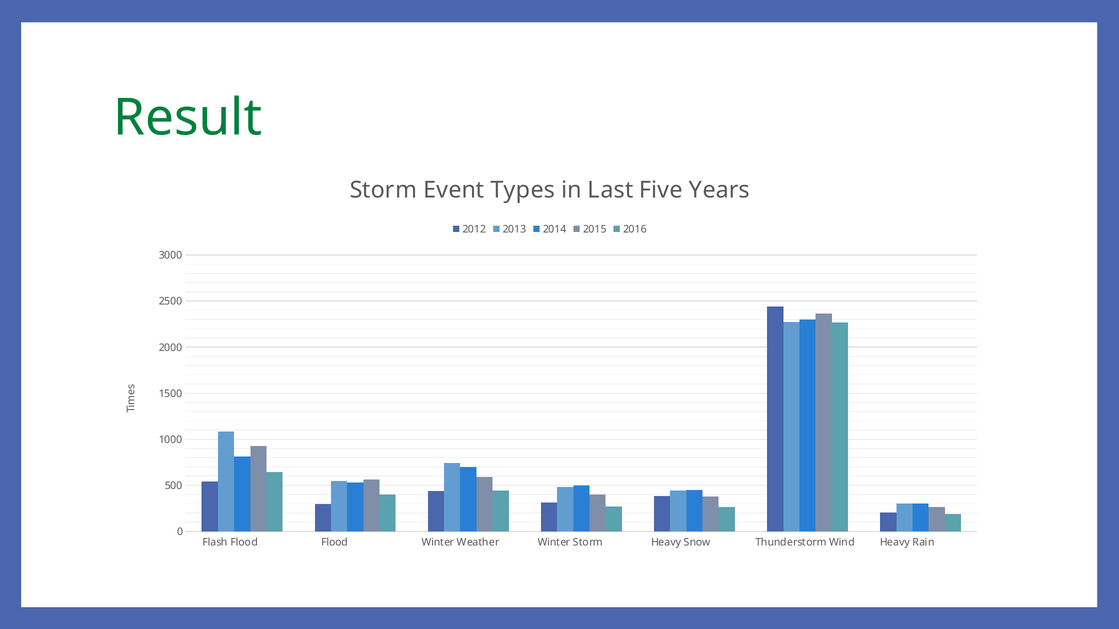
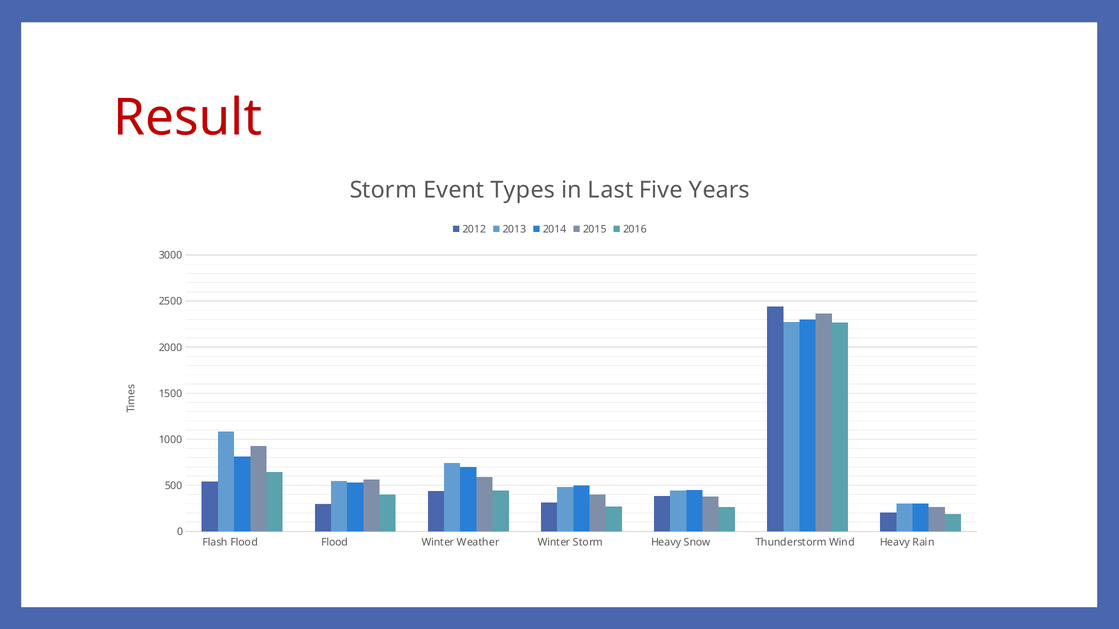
Result colour: green -> red
